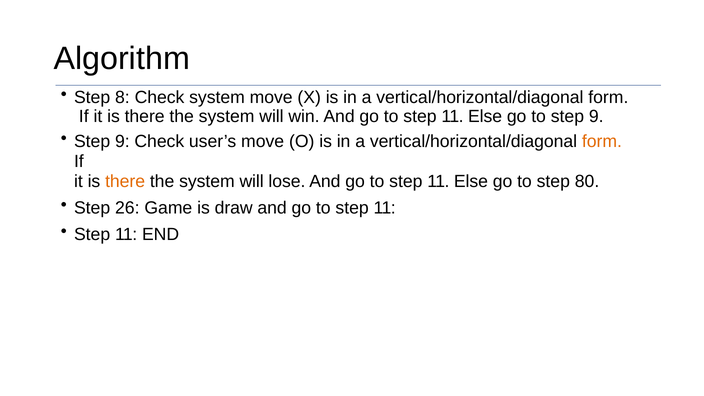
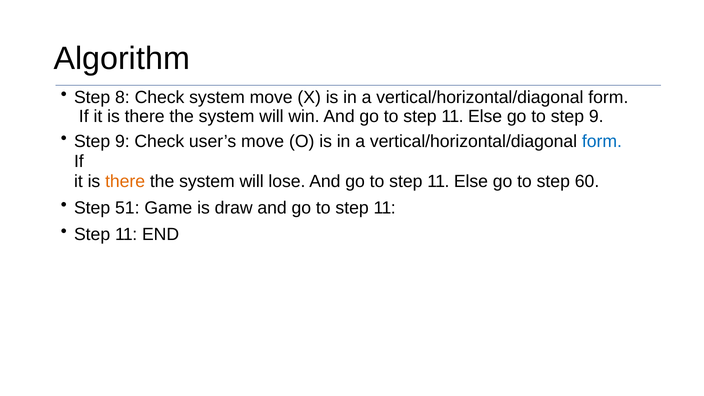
form at (602, 141) colour: orange -> blue
80: 80 -> 60
26: 26 -> 51
